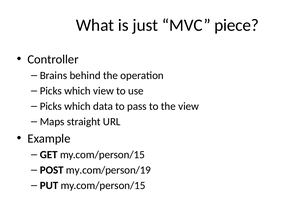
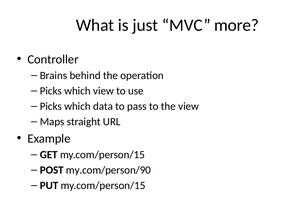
piece: piece -> more
my.com/person/19: my.com/person/19 -> my.com/person/90
